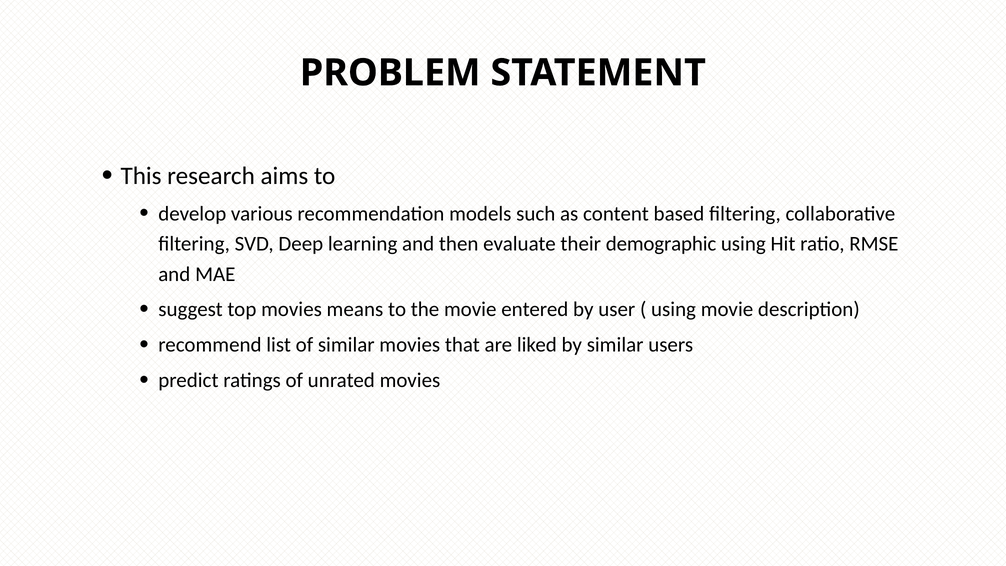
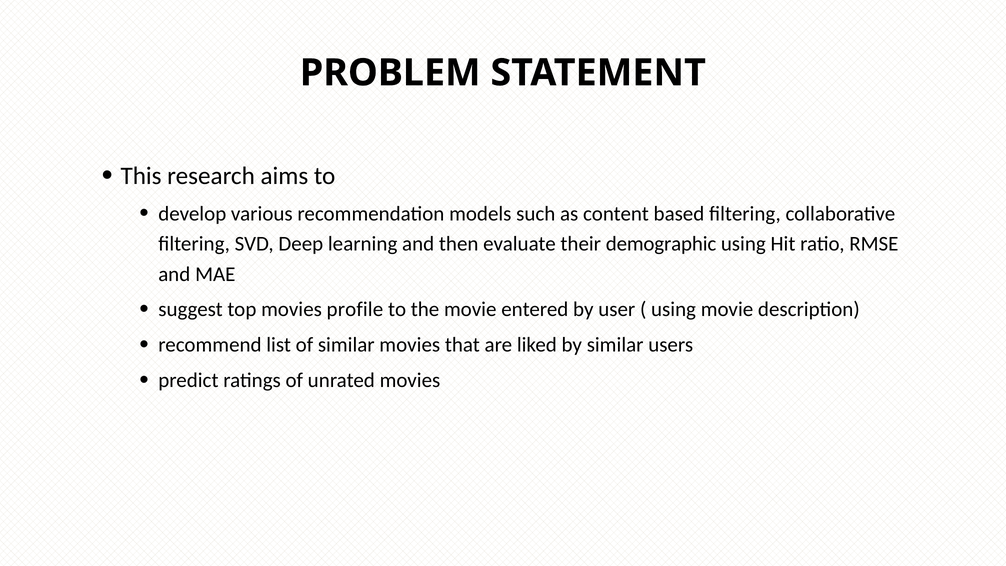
means: means -> profile
